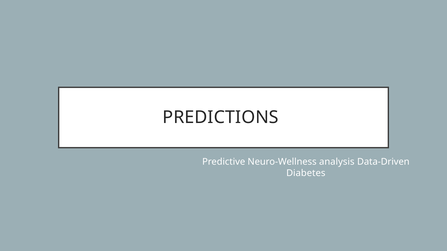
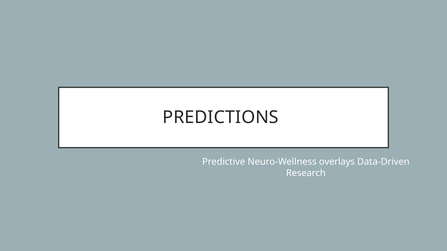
analysis: analysis -> overlays
Diabetes: Diabetes -> Research
